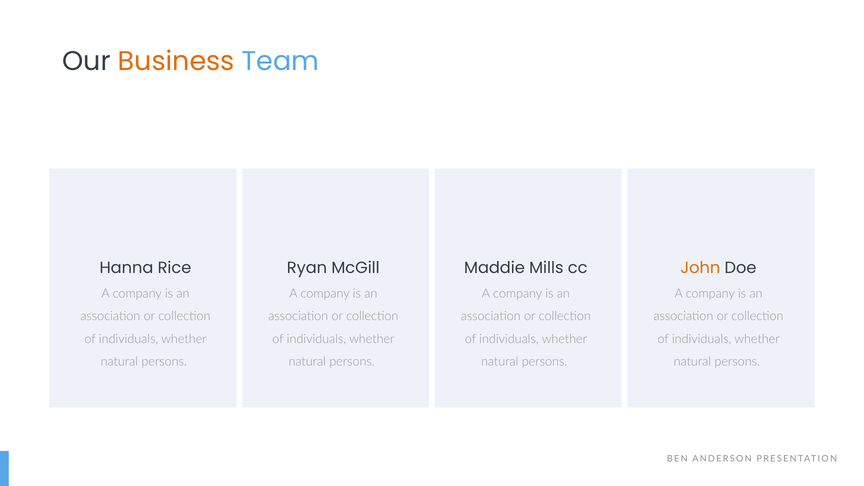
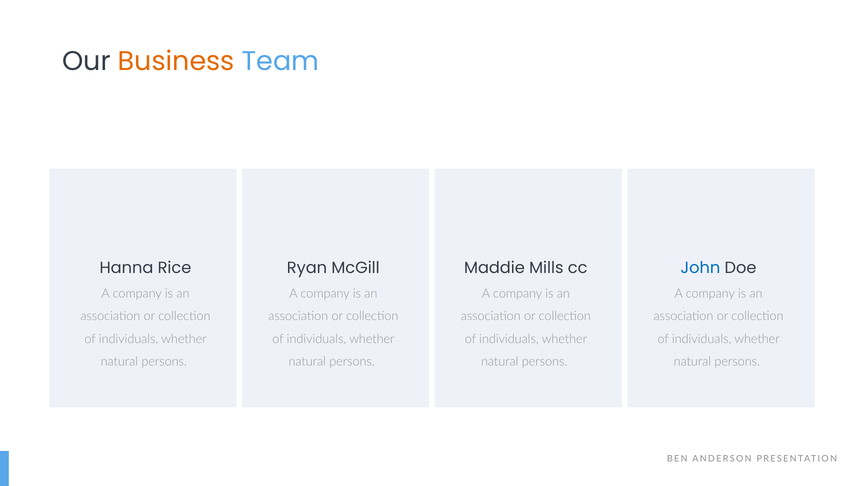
John colour: orange -> blue
